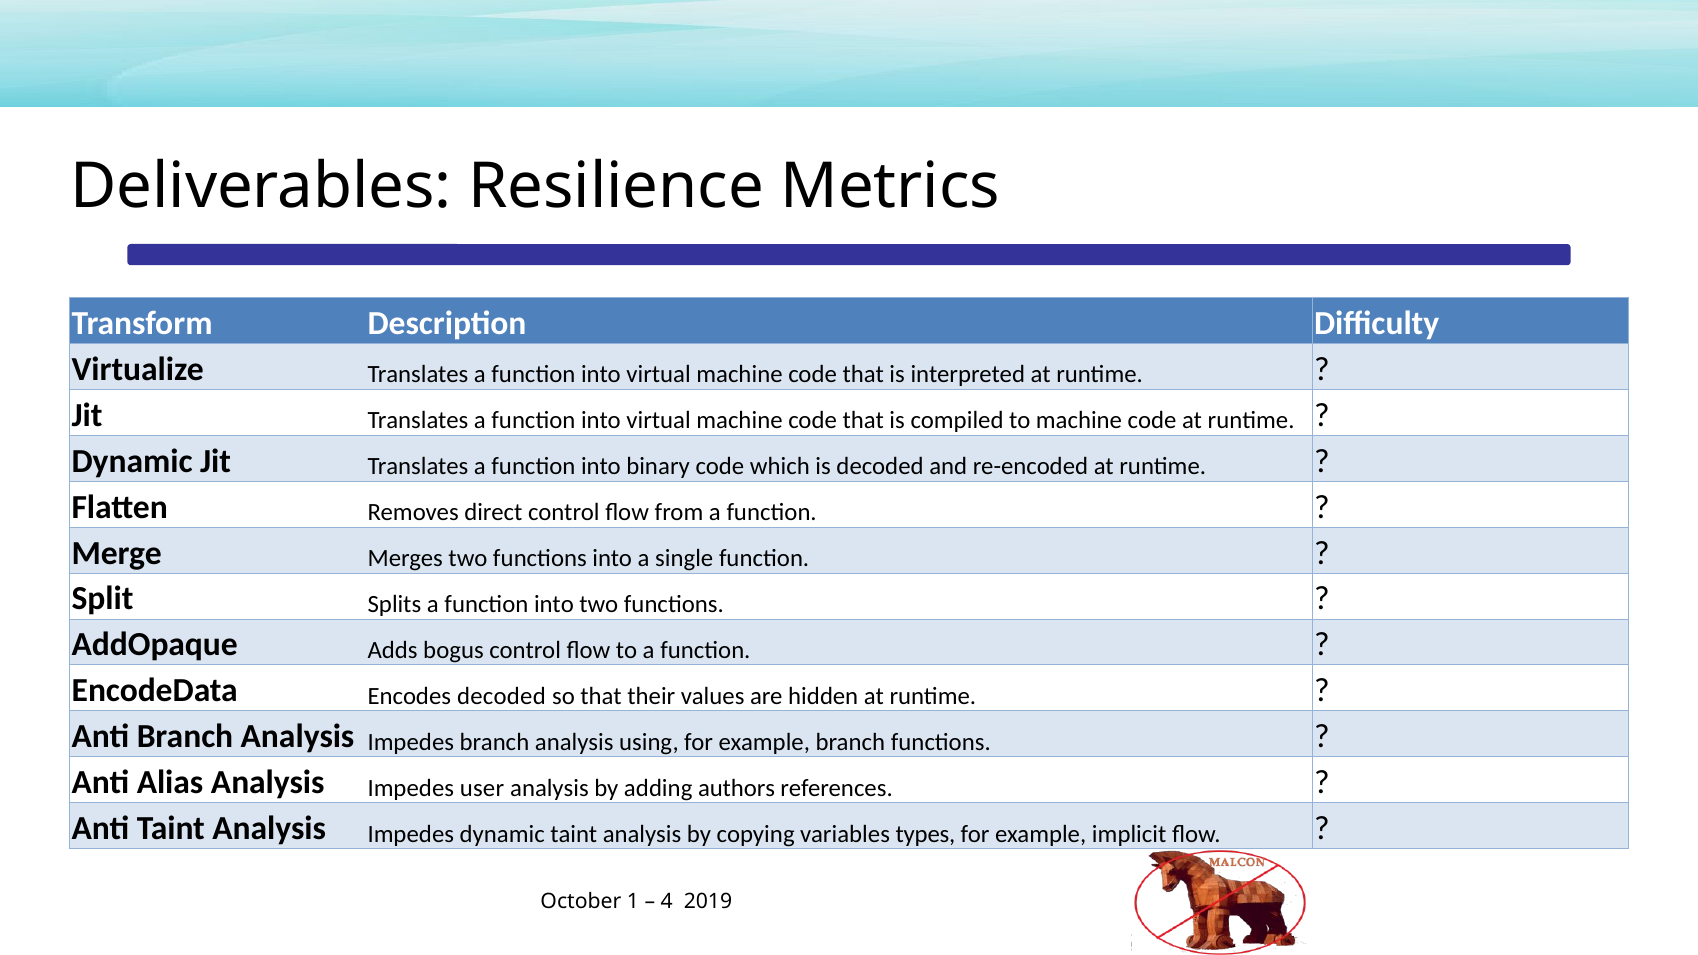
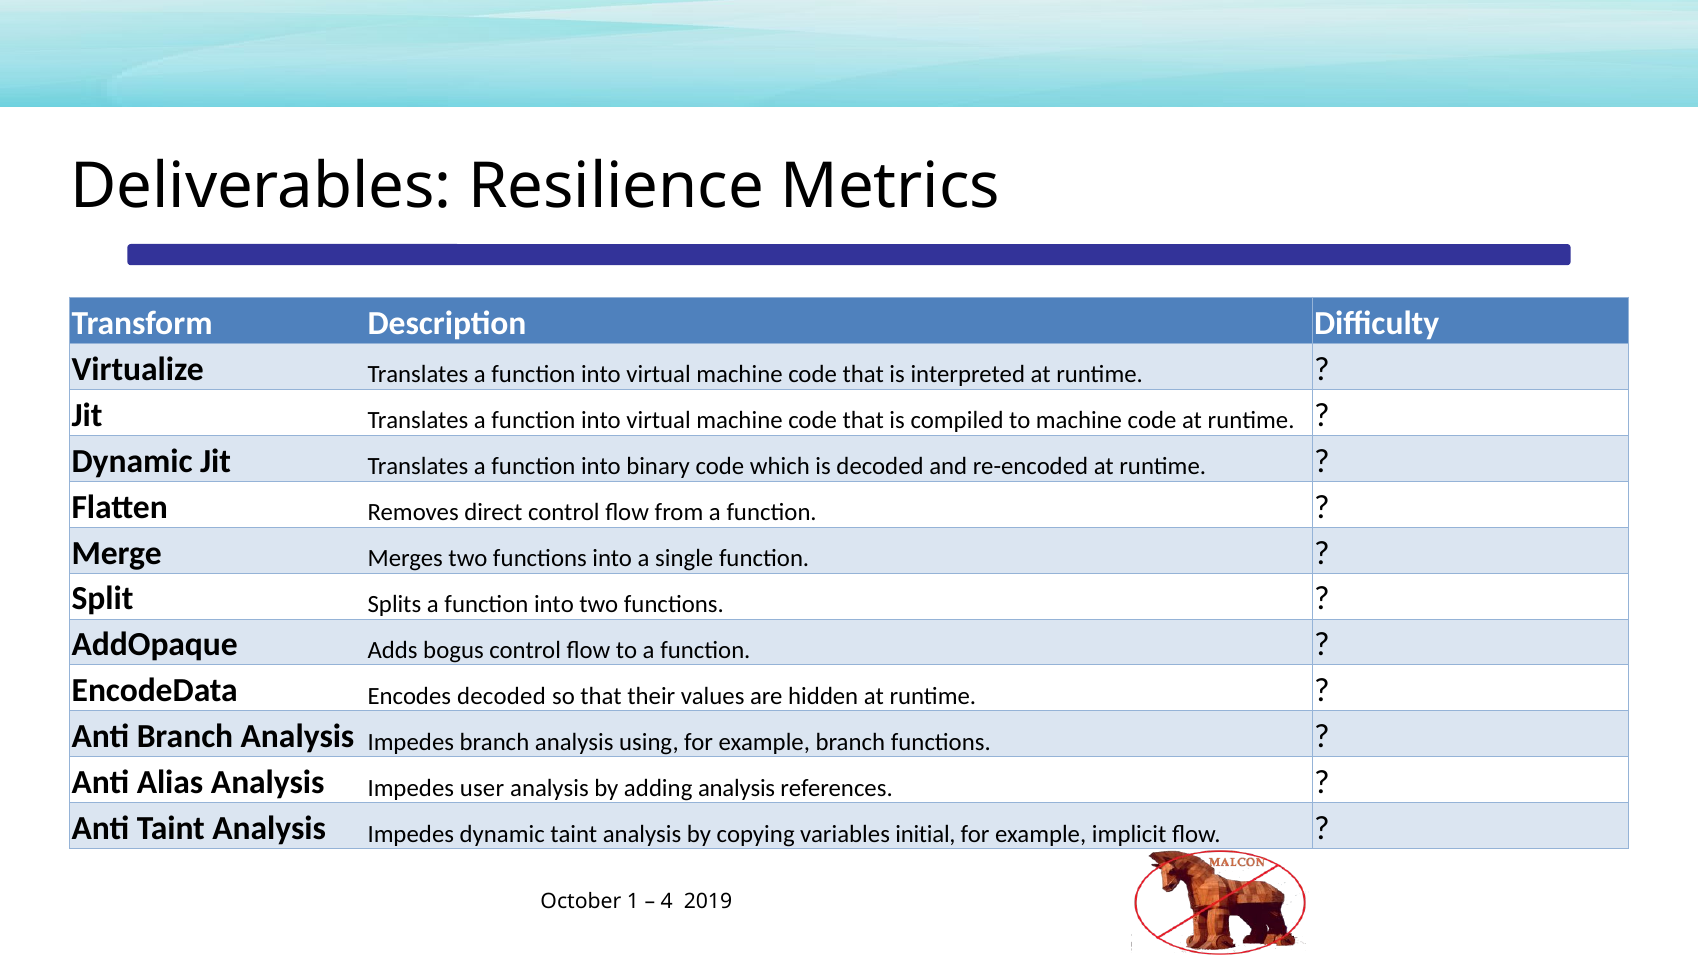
adding authors: authors -> analysis
types: types -> initial
